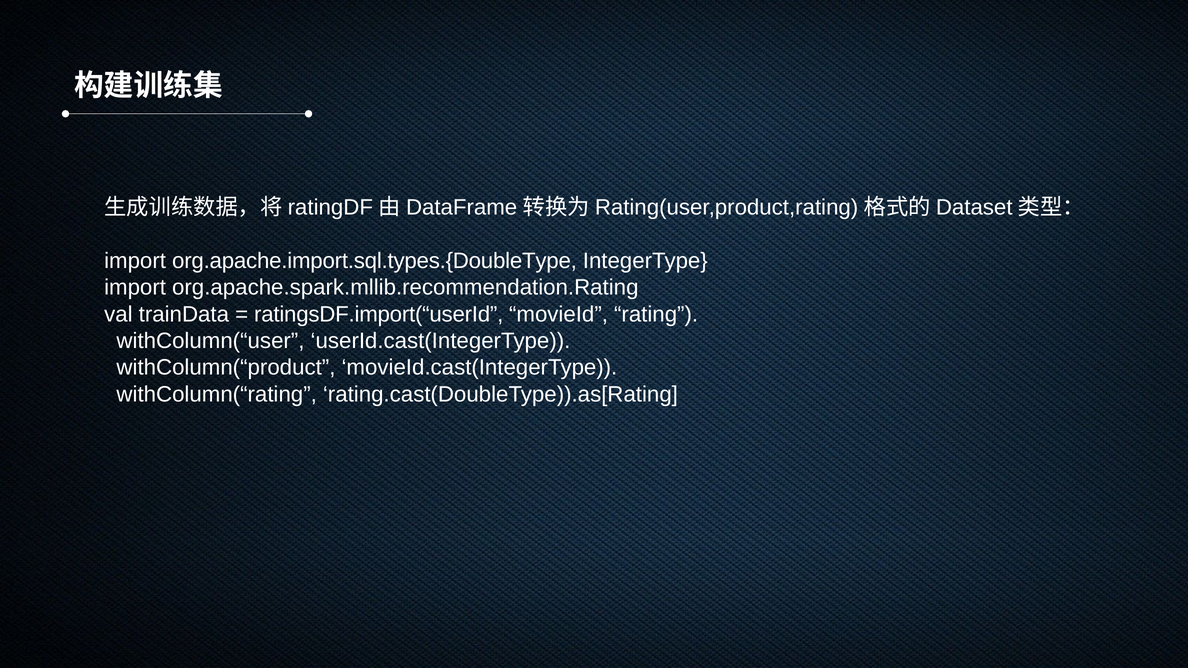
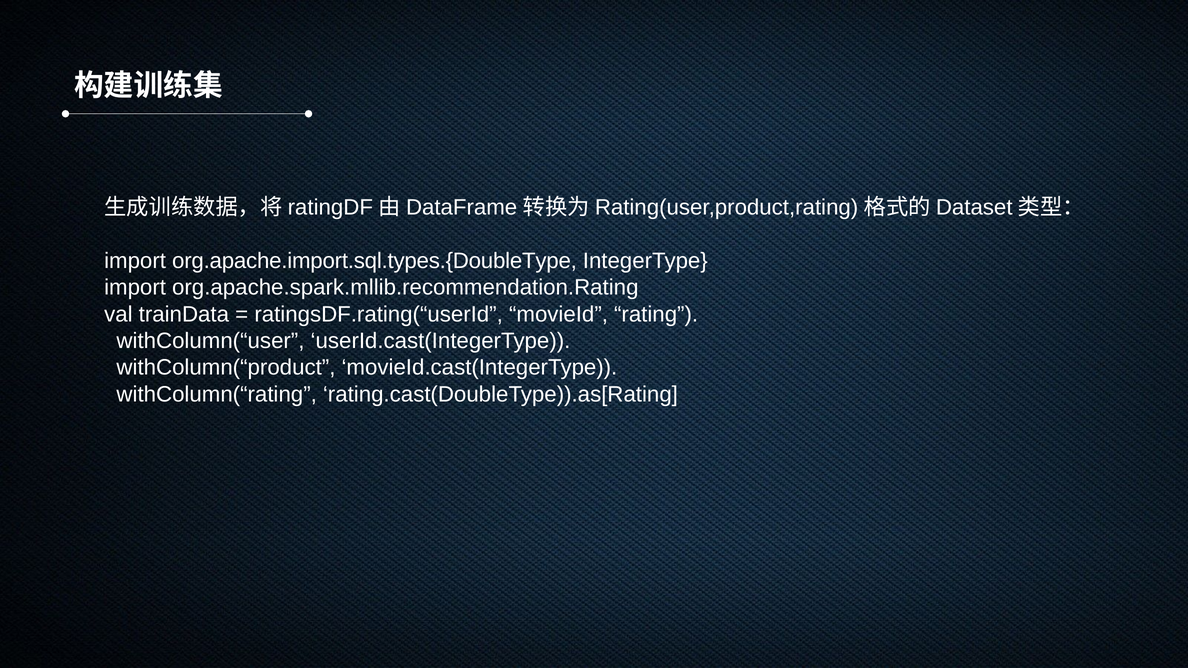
ratingsDF.import(“userId: ratingsDF.import(“userId -> ratingsDF.rating(“userId
